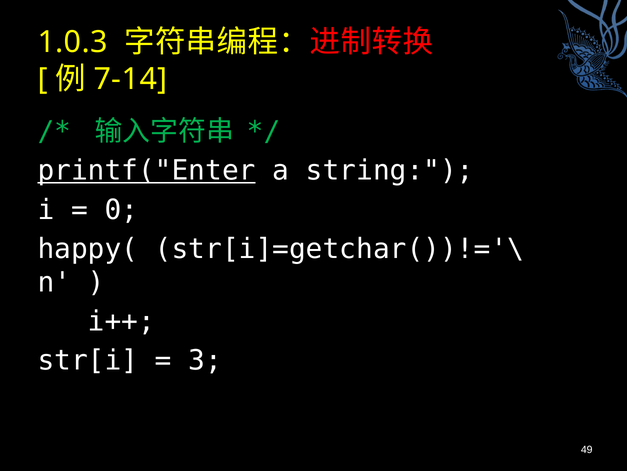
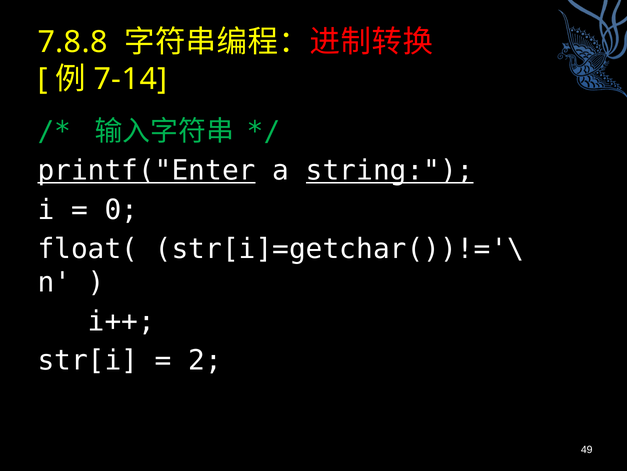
1.0.3: 1.0.3 -> 7.8.8
string underline: none -> present
happy(: happy( -> float(
3: 3 -> 2
